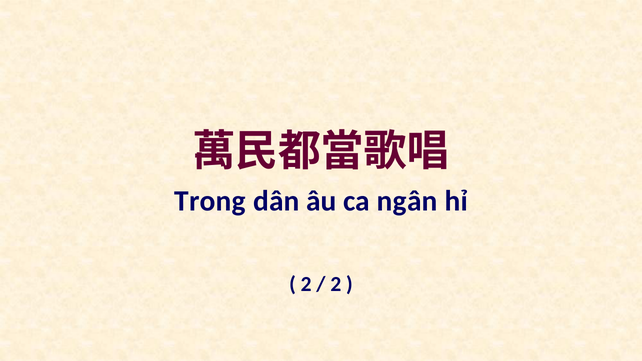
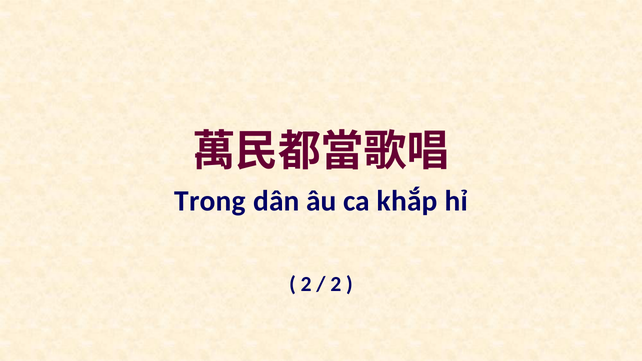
ngân: ngân -> khắp
